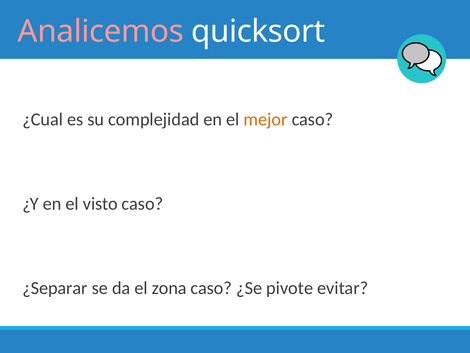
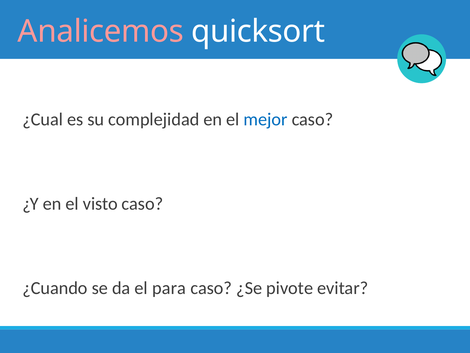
mejor colour: orange -> blue
¿Separar: ¿Separar -> ¿Cuando
zona: zona -> para
